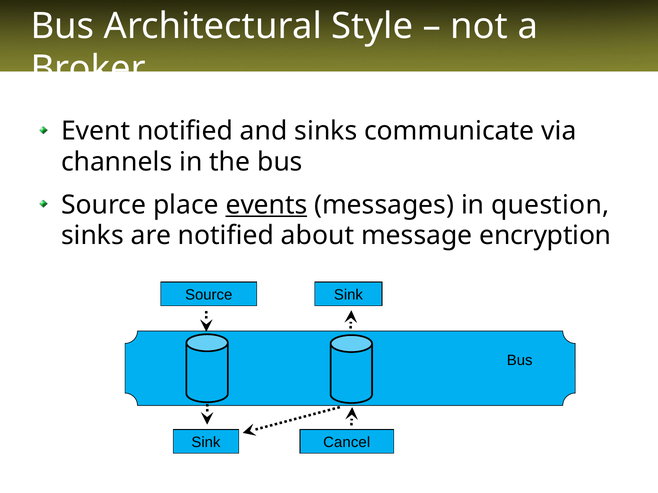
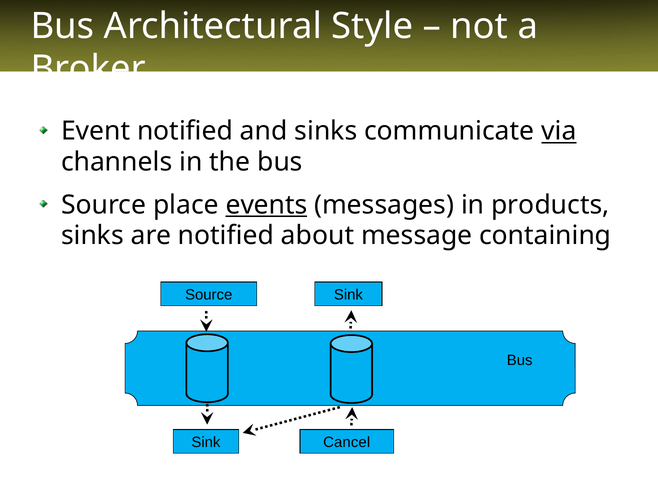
via underline: none -> present
question: question -> products
encryption: encryption -> containing
